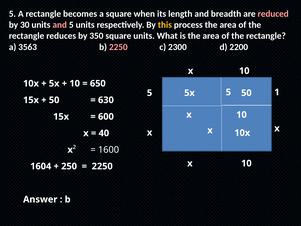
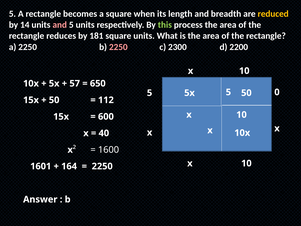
reduced colour: pink -> yellow
30: 30 -> 14
this colour: yellow -> light green
350: 350 -> 181
a 3563: 3563 -> 2250
10 at (75, 83): 10 -> 57
1: 1 -> 0
630: 630 -> 112
1604: 1604 -> 1601
250: 250 -> 164
